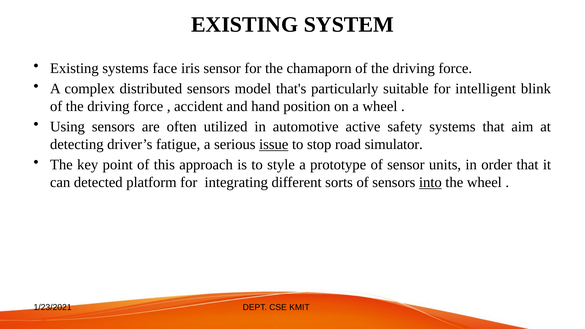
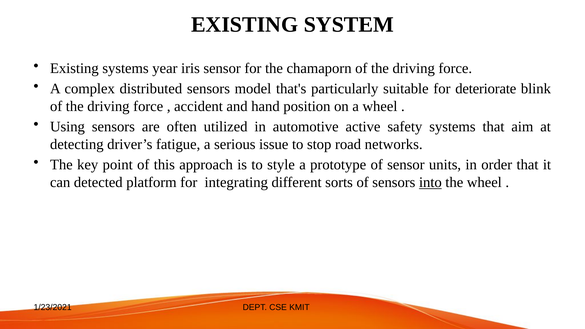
face: face -> year
intelligent: intelligent -> deteriorate
issue underline: present -> none
simulator: simulator -> networks
